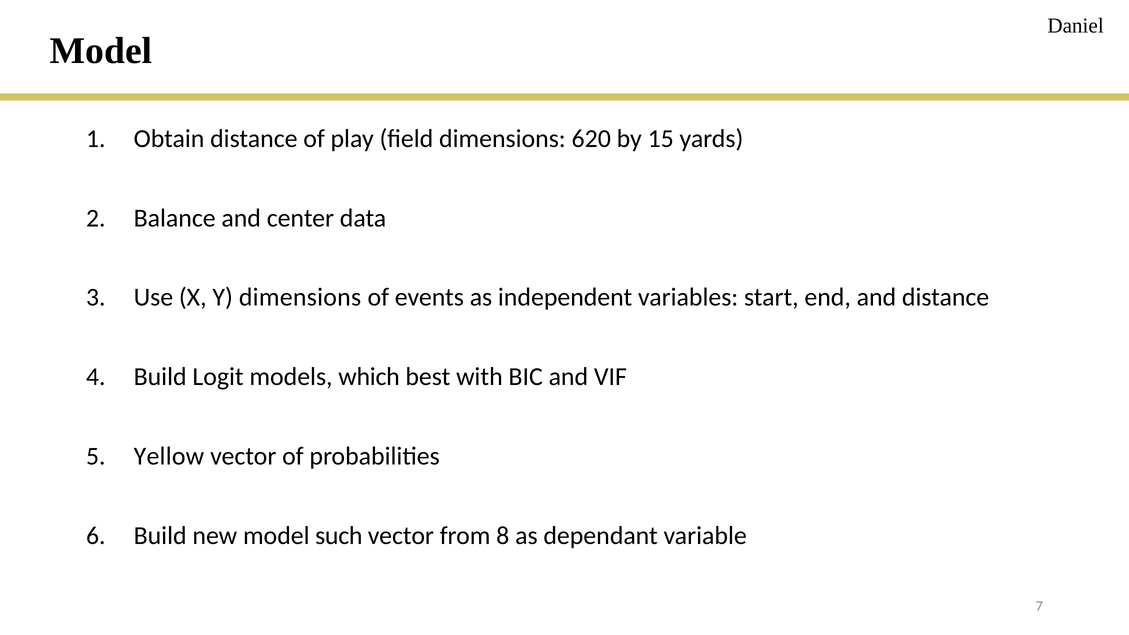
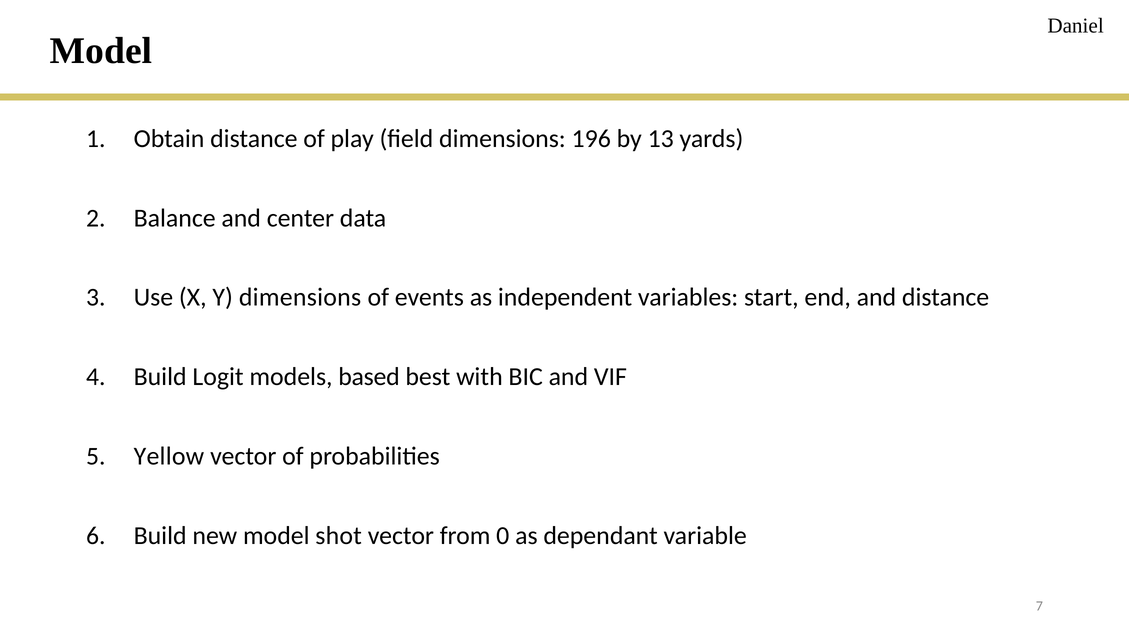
620: 620 -> 196
15: 15 -> 13
which: which -> based
such: such -> shot
8: 8 -> 0
